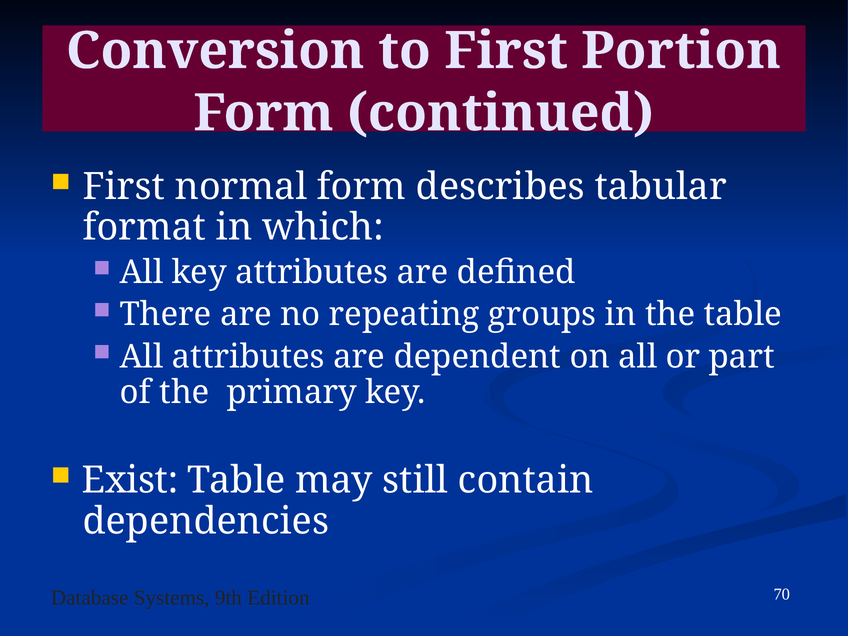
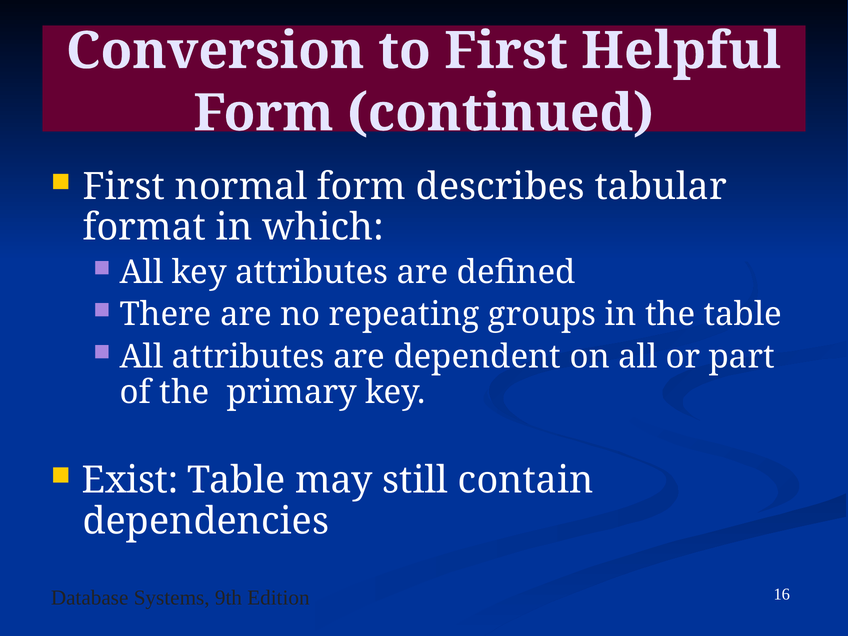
Portion: Portion -> Helpful
70: 70 -> 16
